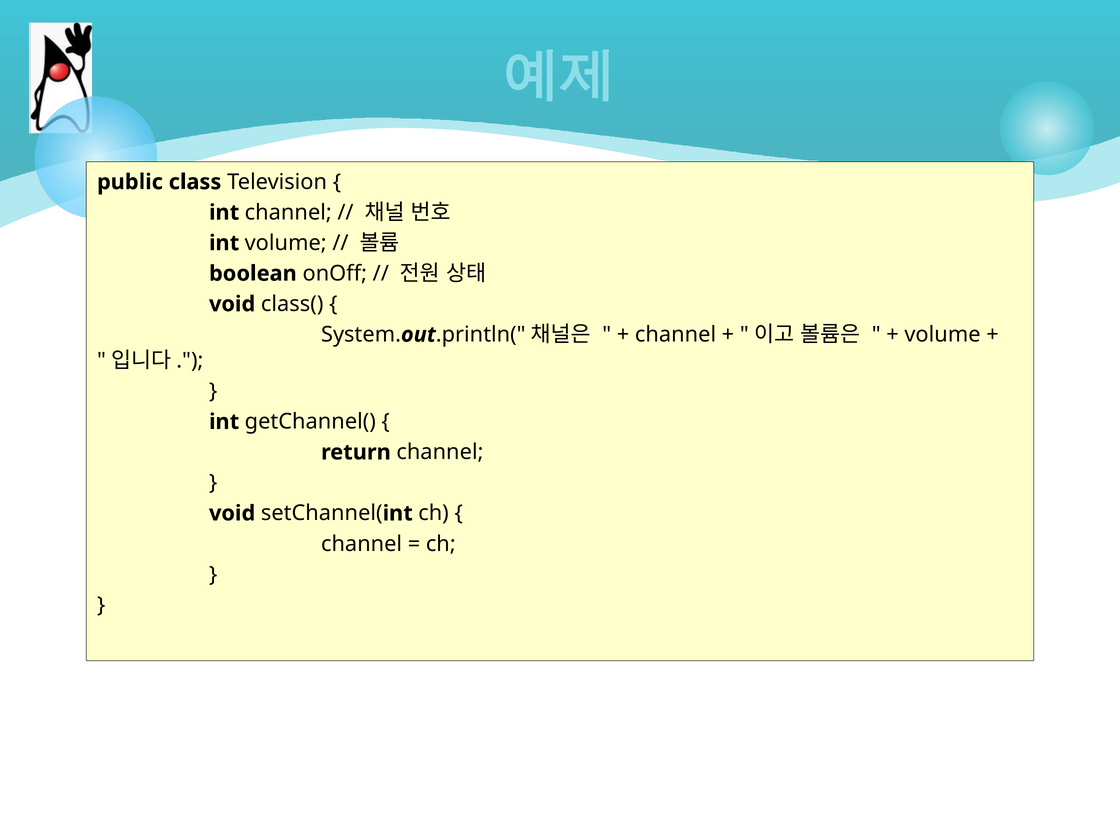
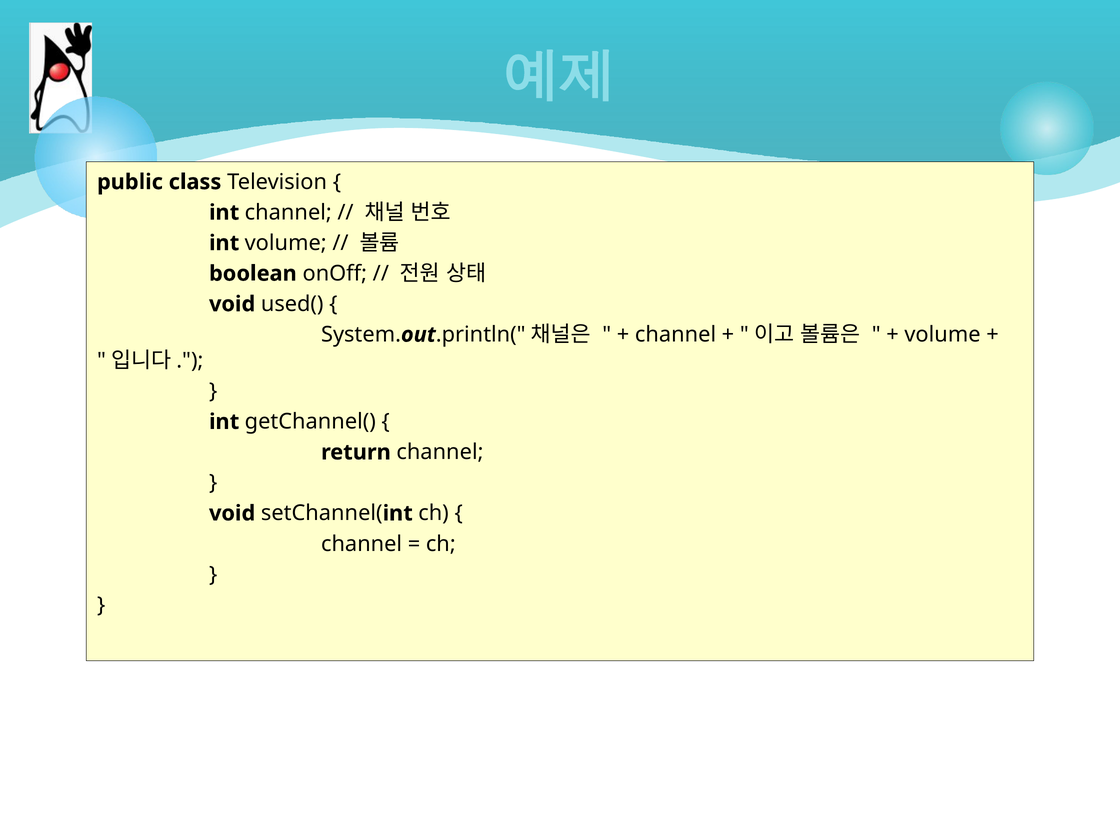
class(: class( -> used(
